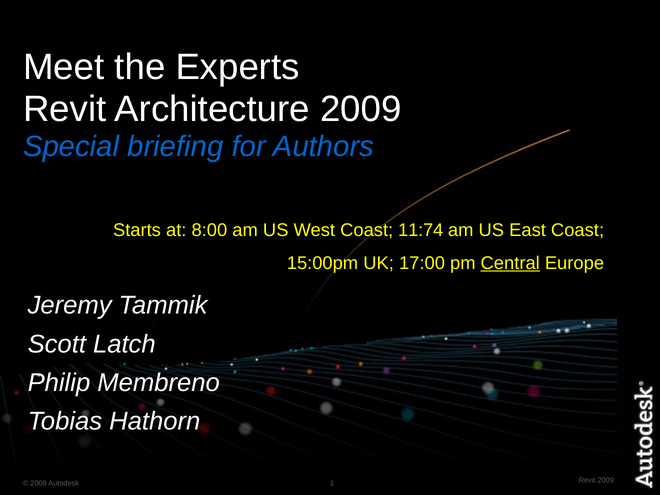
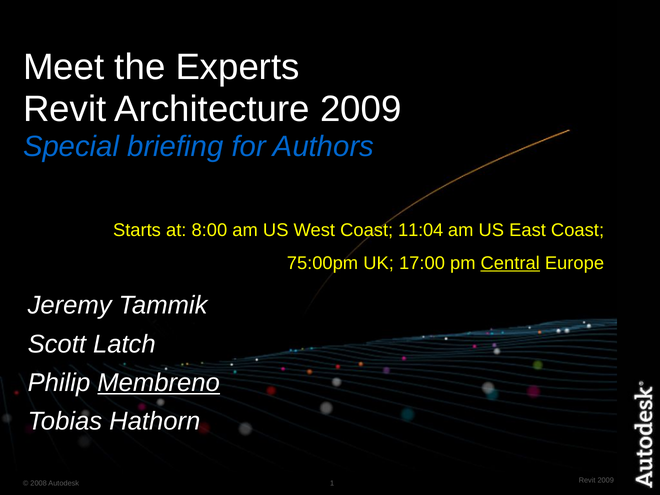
11:74: 11:74 -> 11:04
15:00pm: 15:00pm -> 75:00pm
Membreno underline: none -> present
